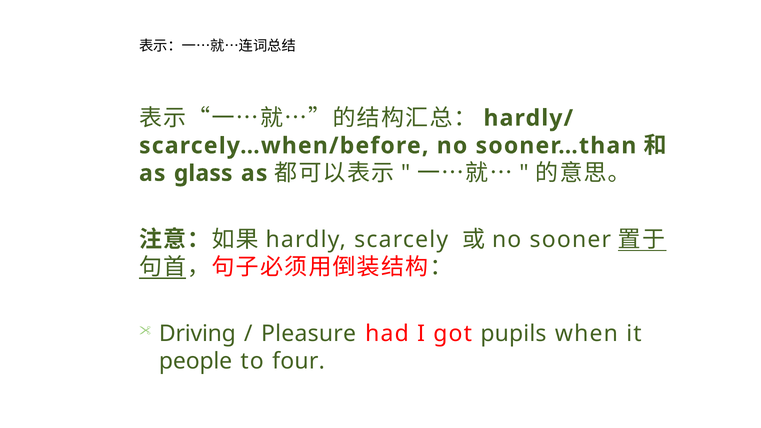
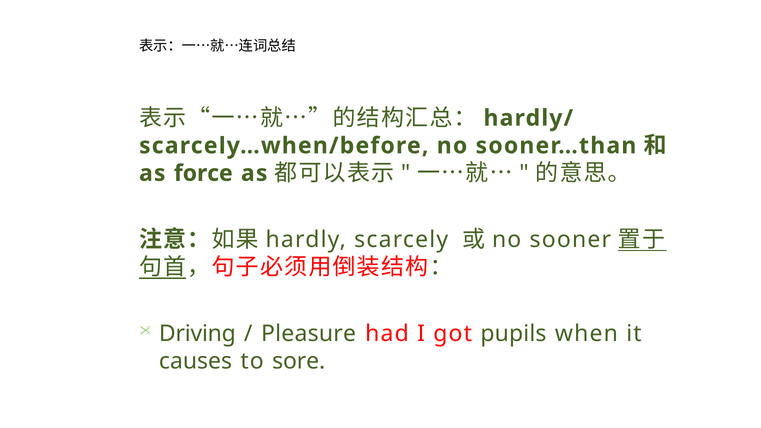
glass: glass -> force
people: people -> causes
four: four -> sore
